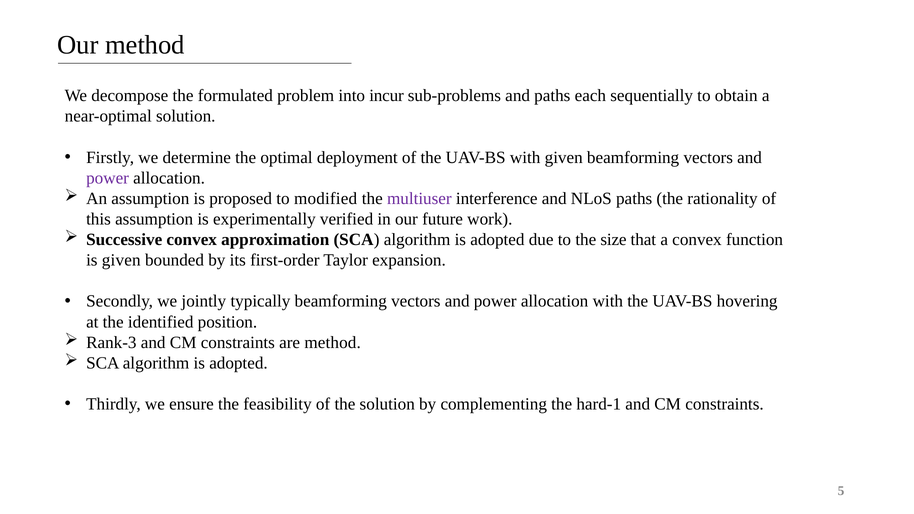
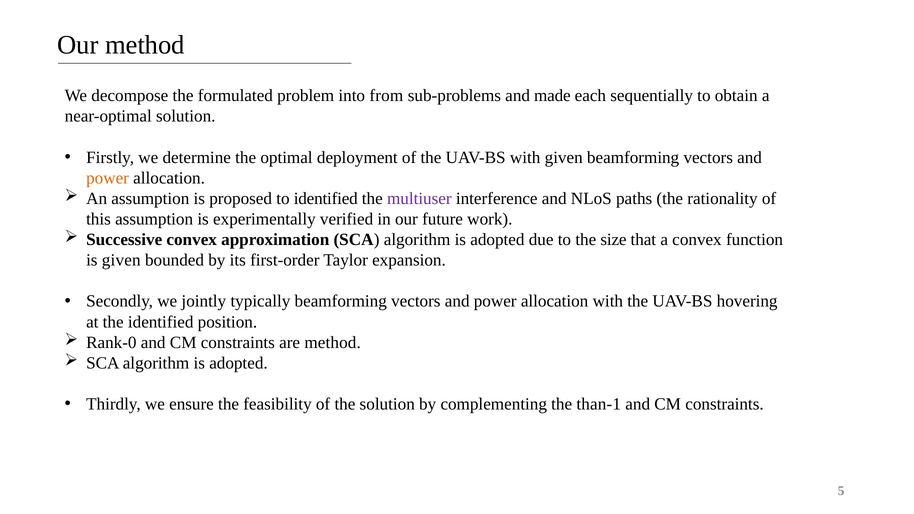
incur: incur -> from
and paths: paths -> made
power at (108, 178) colour: purple -> orange
to modified: modified -> identified
Rank-3: Rank-3 -> Rank-0
hard-1: hard-1 -> than-1
